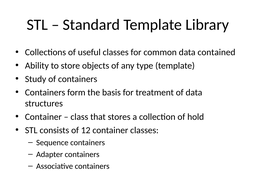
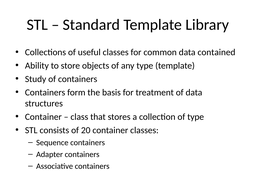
of hold: hold -> type
12: 12 -> 20
